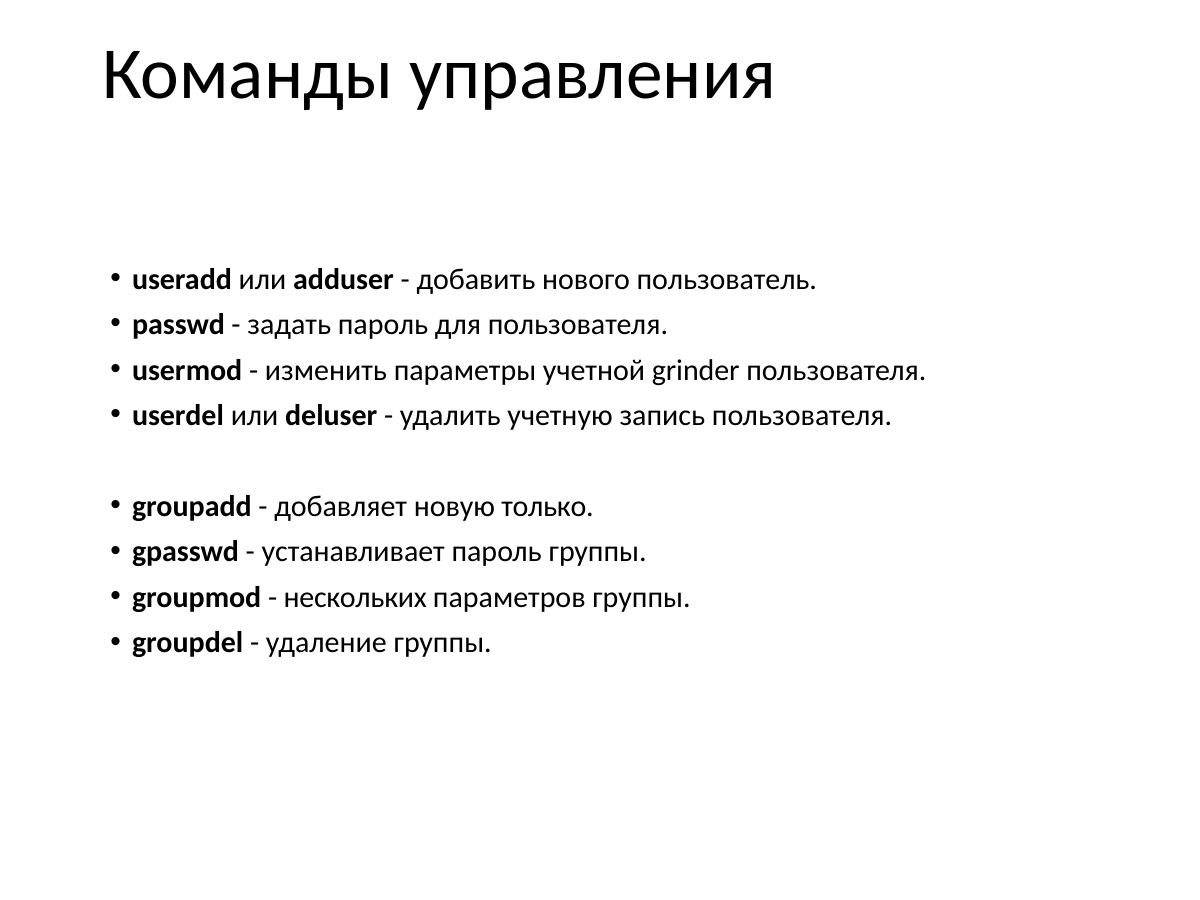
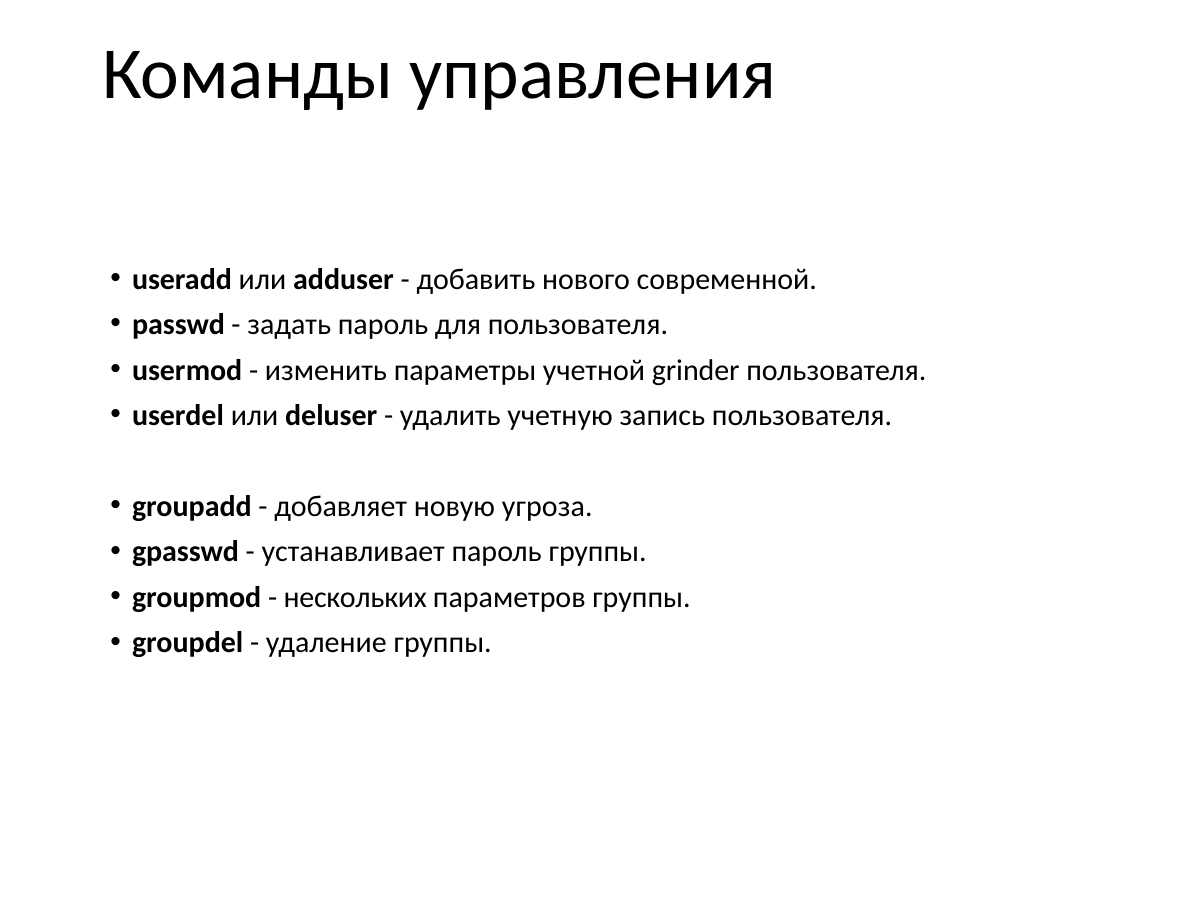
пользователь: пользователь -> современной
только: только -> угроза
